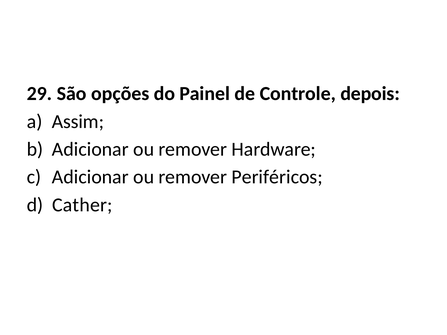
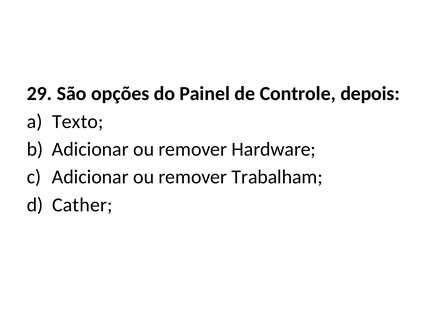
Assim: Assim -> Texto
Periféricos: Periféricos -> Trabalham
